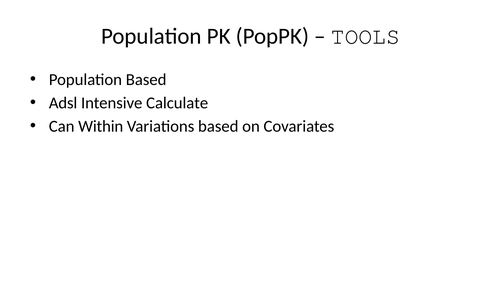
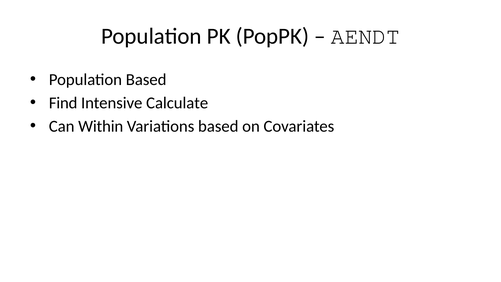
TOOLS: TOOLS -> AENDT
Adsl: Adsl -> Find
